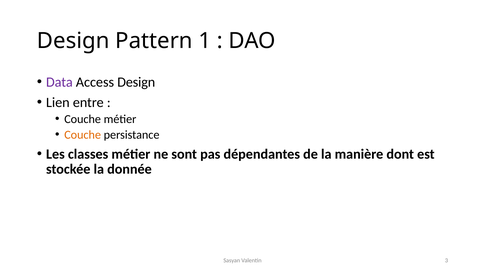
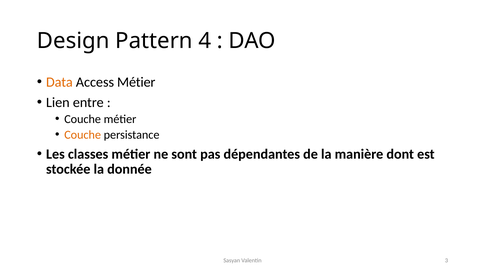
1: 1 -> 4
Data colour: purple -> orange
Access Design: Design -> Métier
